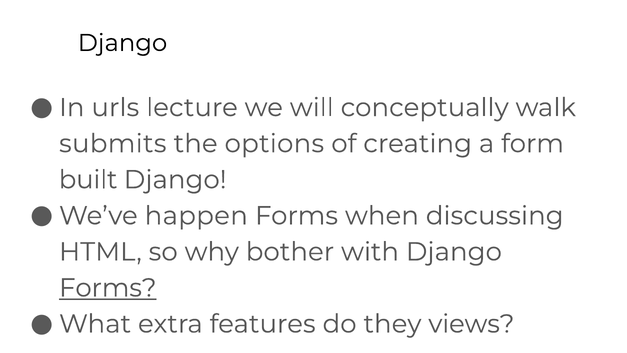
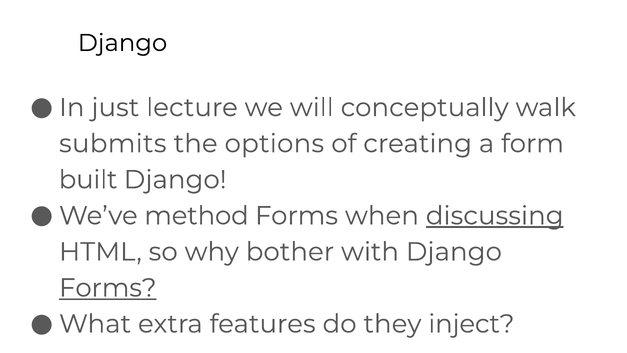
urls: urls -> just
happen: happen -> method
discussing underline: none -> present
views: views -> inject
